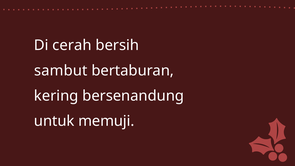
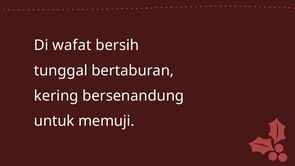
cerah: cerah -> wafat
sambut: sambut -> tunggal
